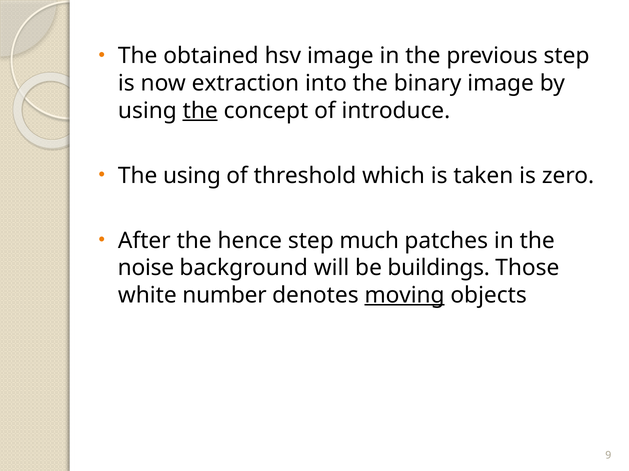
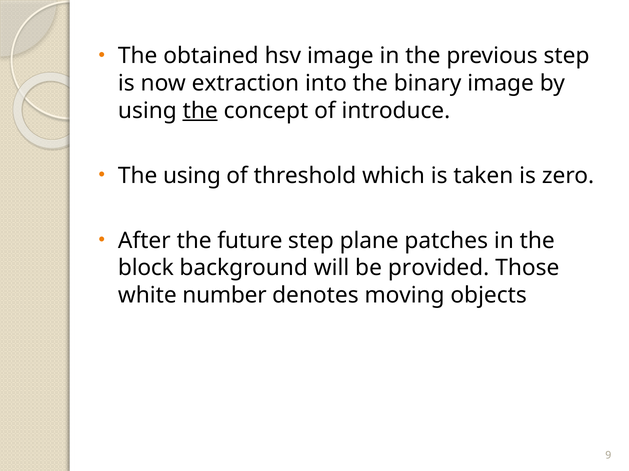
hence: hence -> future
much: much -> plane
noise: noise -> block
buildings: buildings -> provided
moving underline: present -> none
